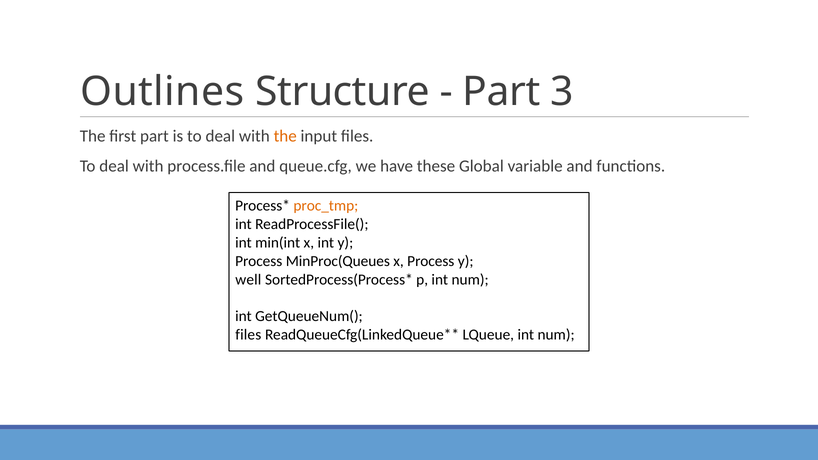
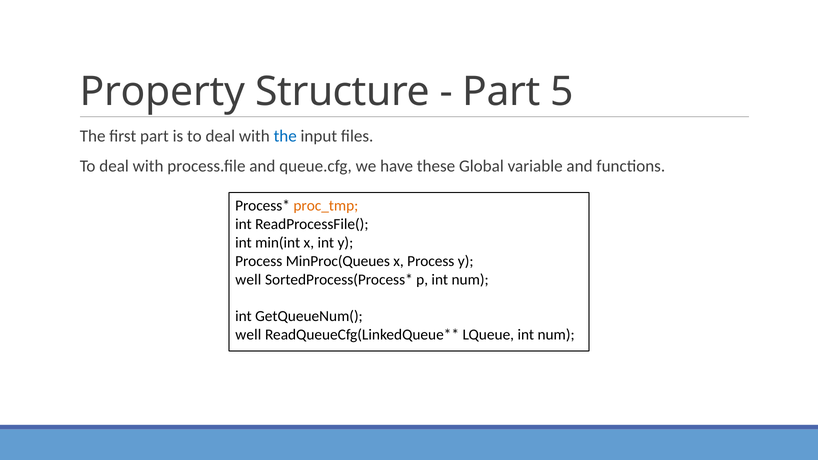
Outlines: Outlines -> Property
3: 3 -> 5
the at (285, 136) colour: orange -> blue
files at (248, 335): files -> well
